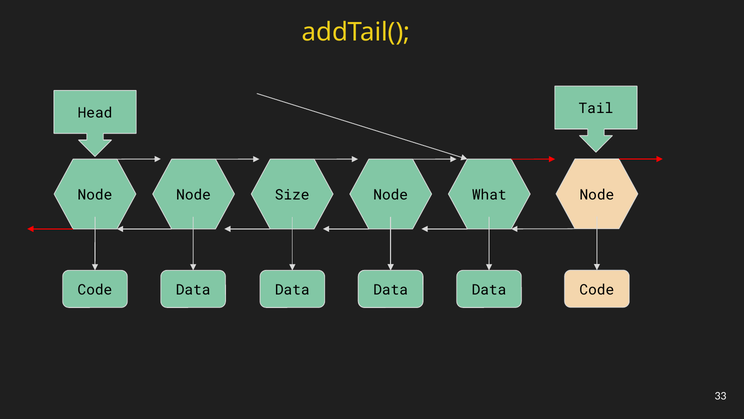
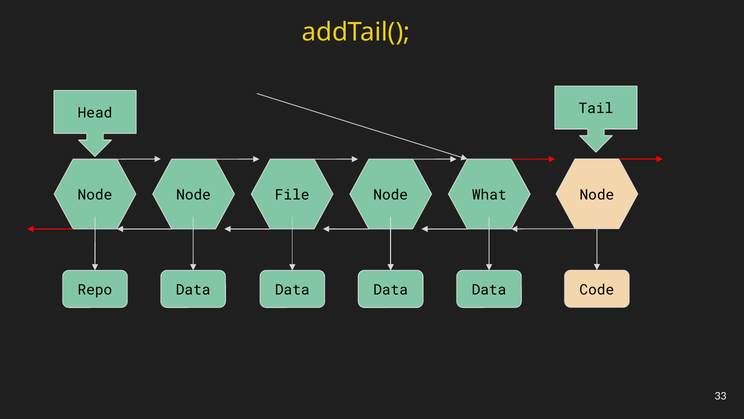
Size: Size -> File
Code at (95, 290): Code -> Repo
